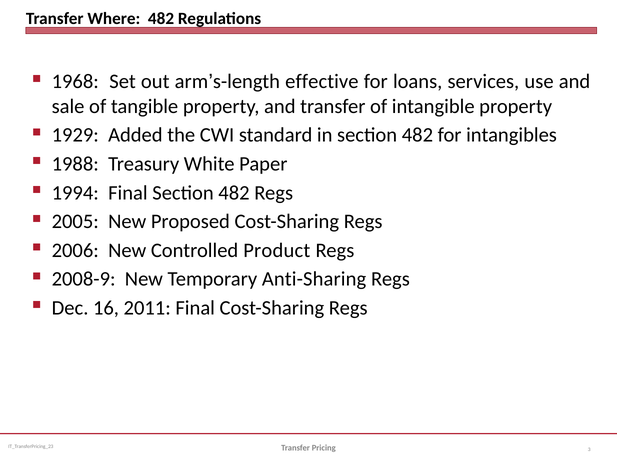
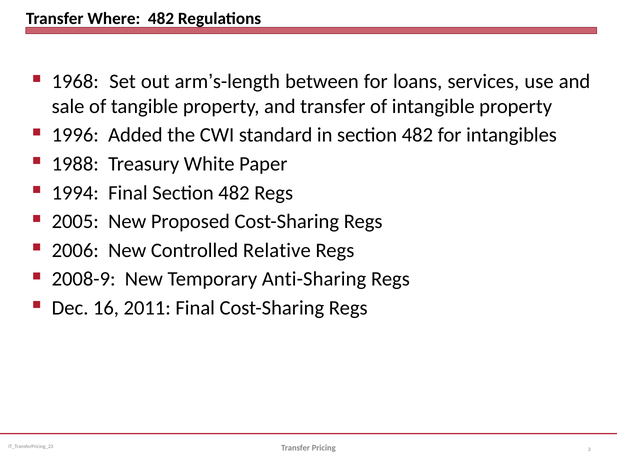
effective: effective -> between
1929: 1929 -> 1996
Product: Product -> Relative
